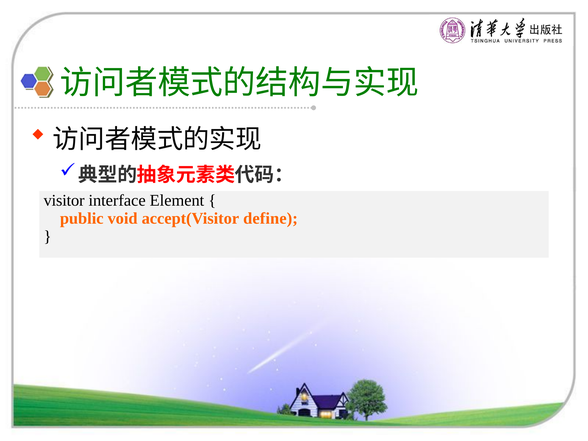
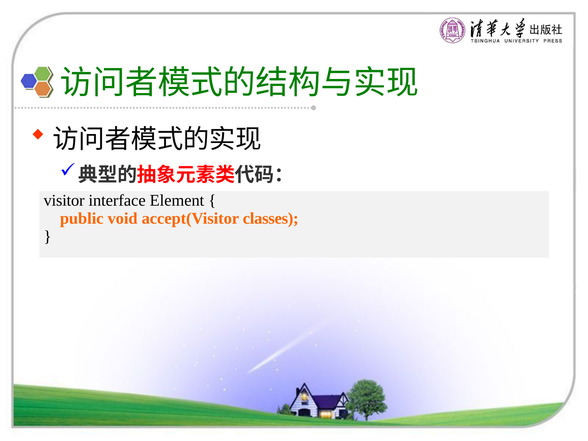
define: define -> classes
